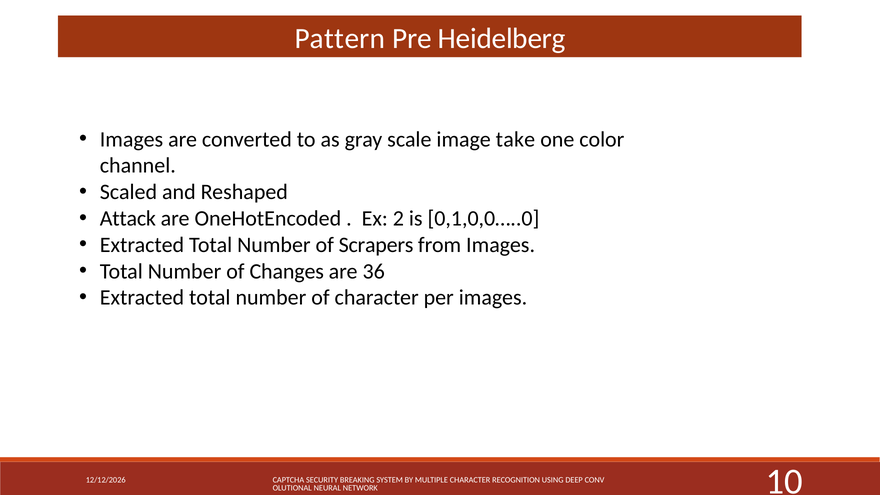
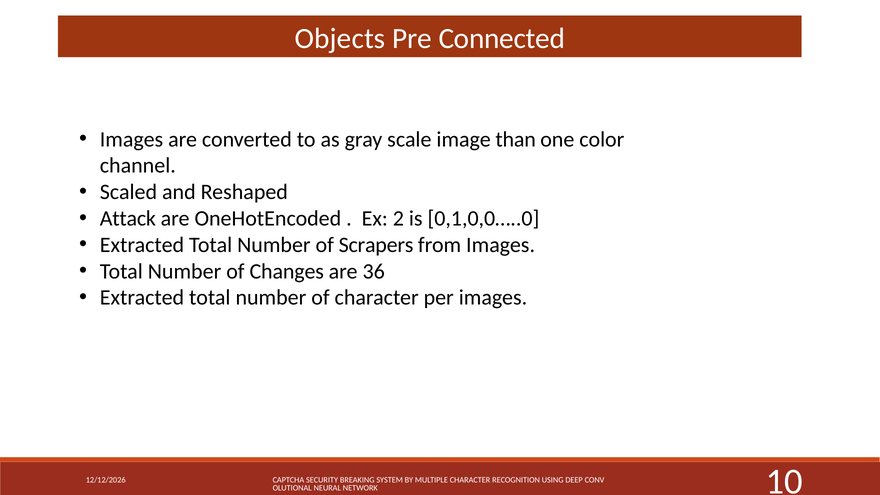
Pattern: Pattern -> Objects
Heidelberg: Heidelberg -> Connected
take: take -> than
